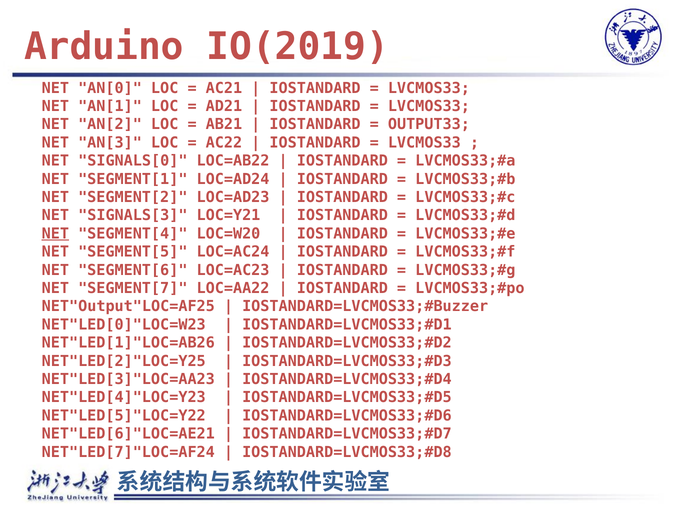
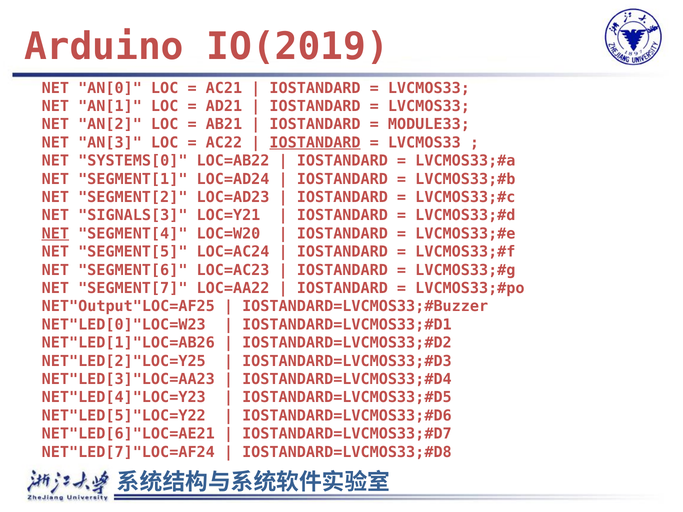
OUTPUT33: OUTPUT33 -> MODULE33
IOSTANDARD at (315, 143) underline: none -> present
SIGNALS[0: SIGNALS[0 -> SYSTEMS[0
